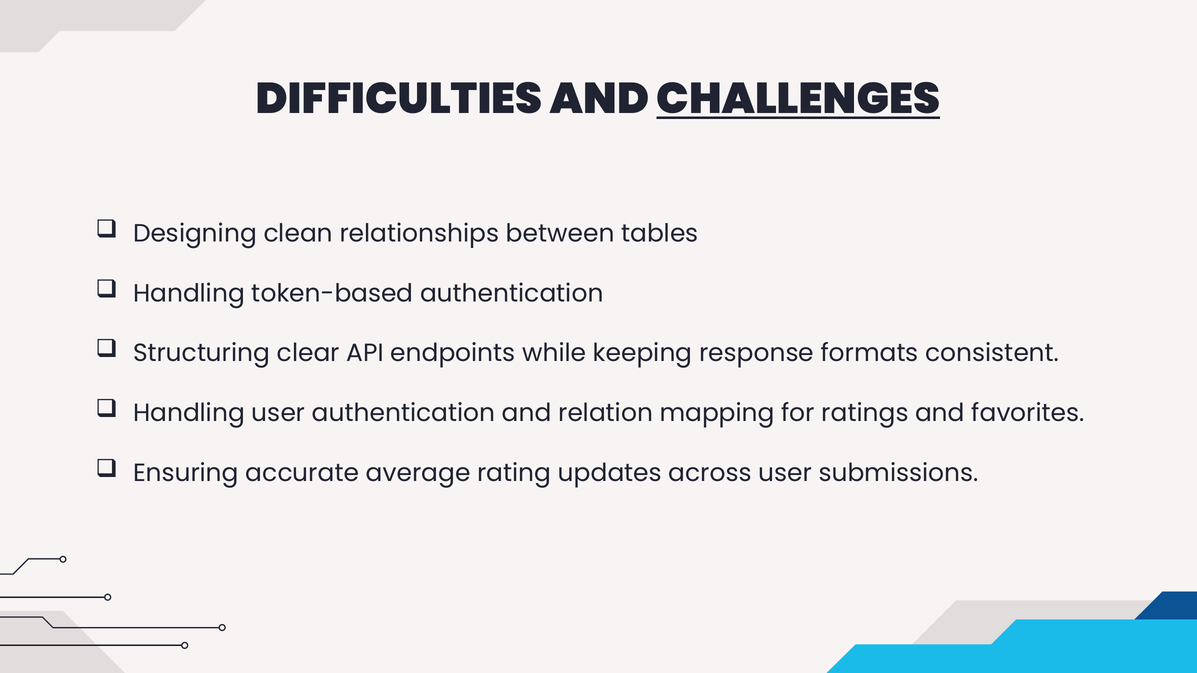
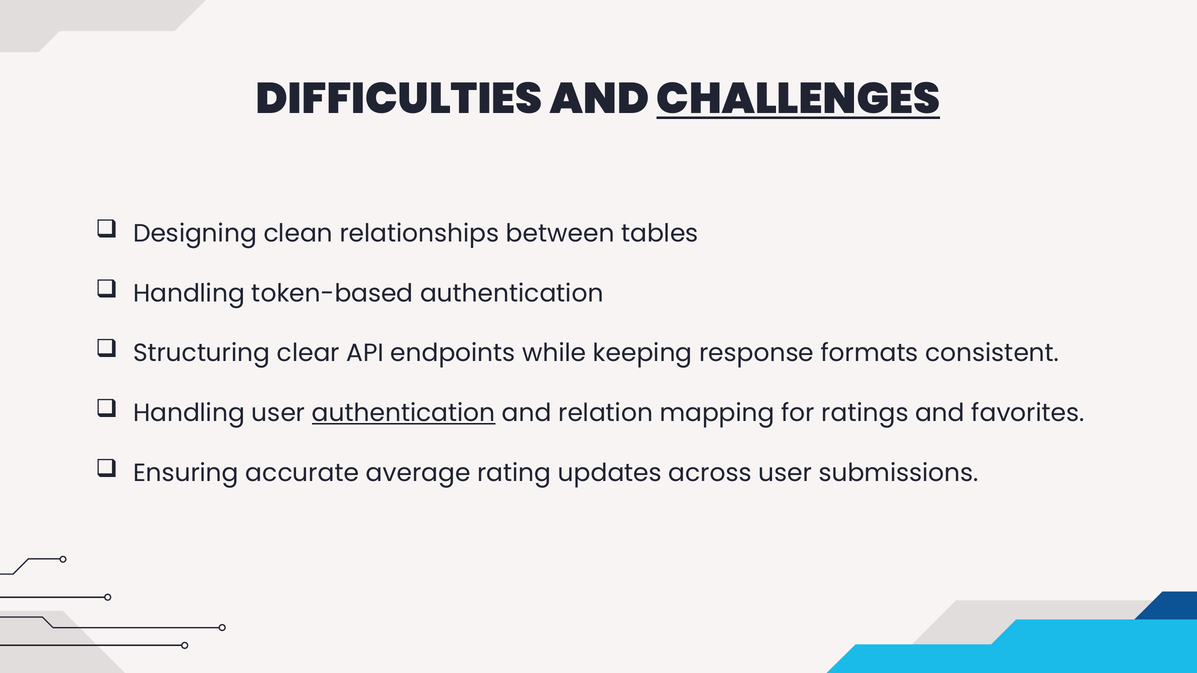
authentication at (404, 413) underline: none -> present
